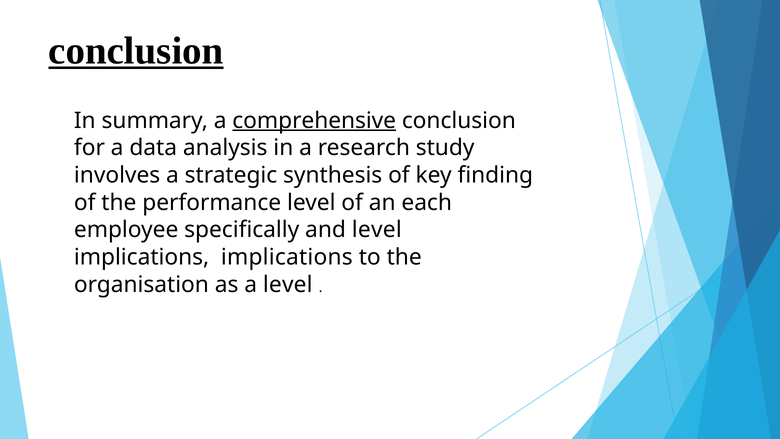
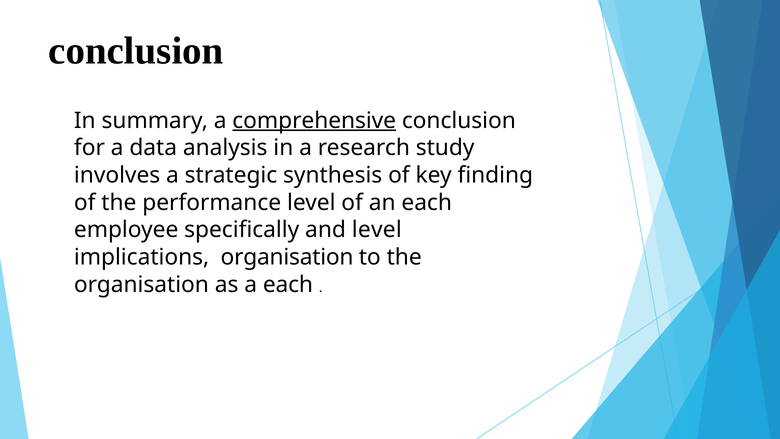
conclusion at (136, 51) underline: present -> none
implications implications: implications -> organisation
a level: level -> each
